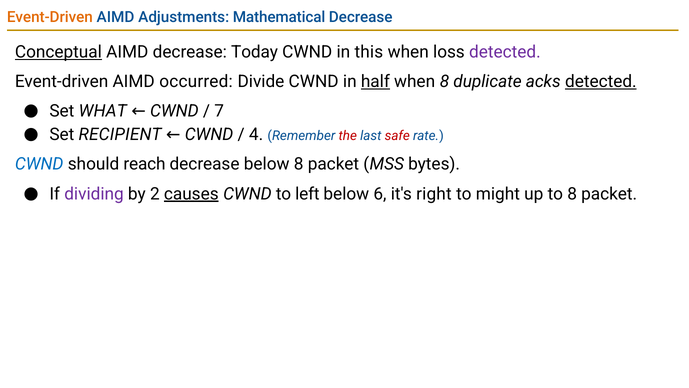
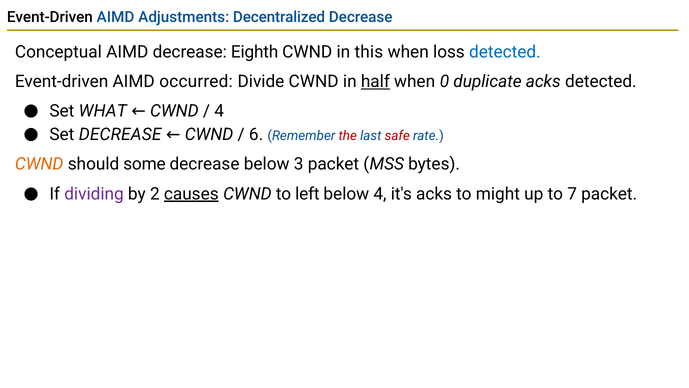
Event-Driven at (50, 17) colour: orange -> black
Mathematical: Mathematical -> Decentralized
Conceptual underline: present -> none
Today: Today -> Eighth
detected at (505, 52) colour: purple -> blue
when 8: 8 -> 0
detected at (601, 81) underline: present -> none
7 at (219, 111): 7 -> 4
Set RECIPIENT: RECIPIENT -> DECREASE
4: 4 -> 6
CWND at (39, 164) colour: blue -> orange
reach: reach -> some
below 8: 8 -> 3
below 6: 6 -> 4
it's right: right -> acks
to 8: 8 -> 7
